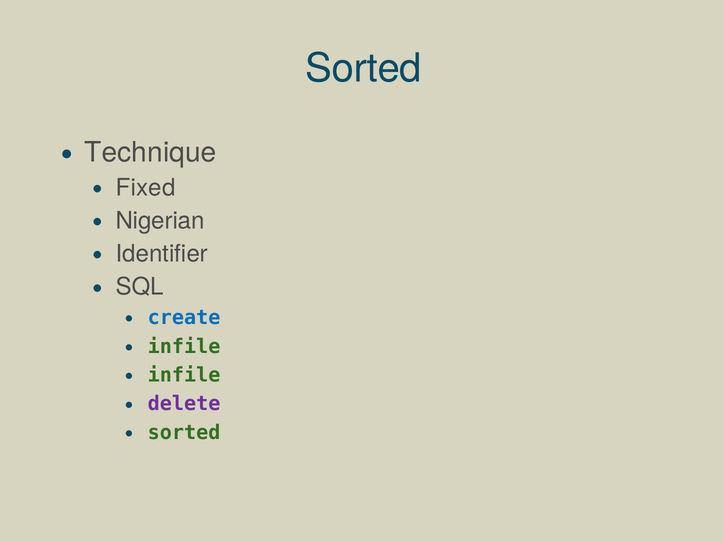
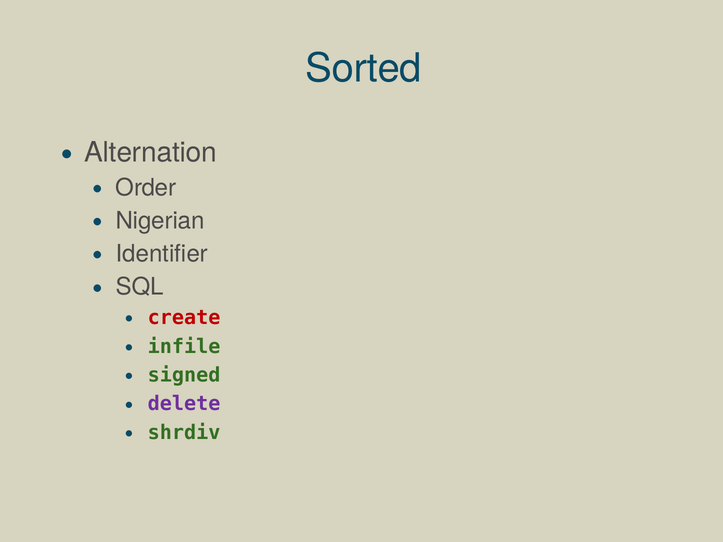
Technique: Technique -> Alternation
Fixed: Fixed -> Order
create colour: blue -> red
infile at (184, 375): infile -> signed
sorted at (184, 433): sorted -> shrdiv
